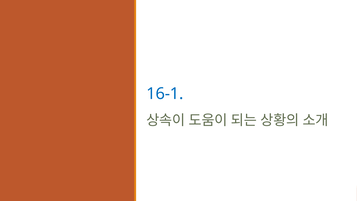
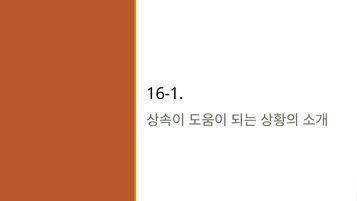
16-1 colour: blue -> black
